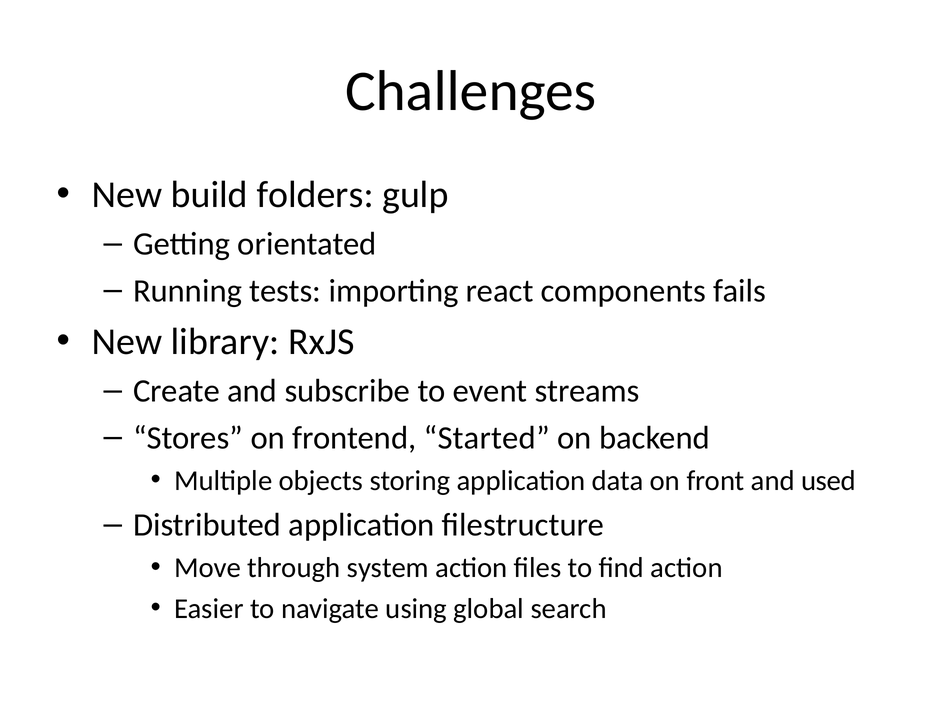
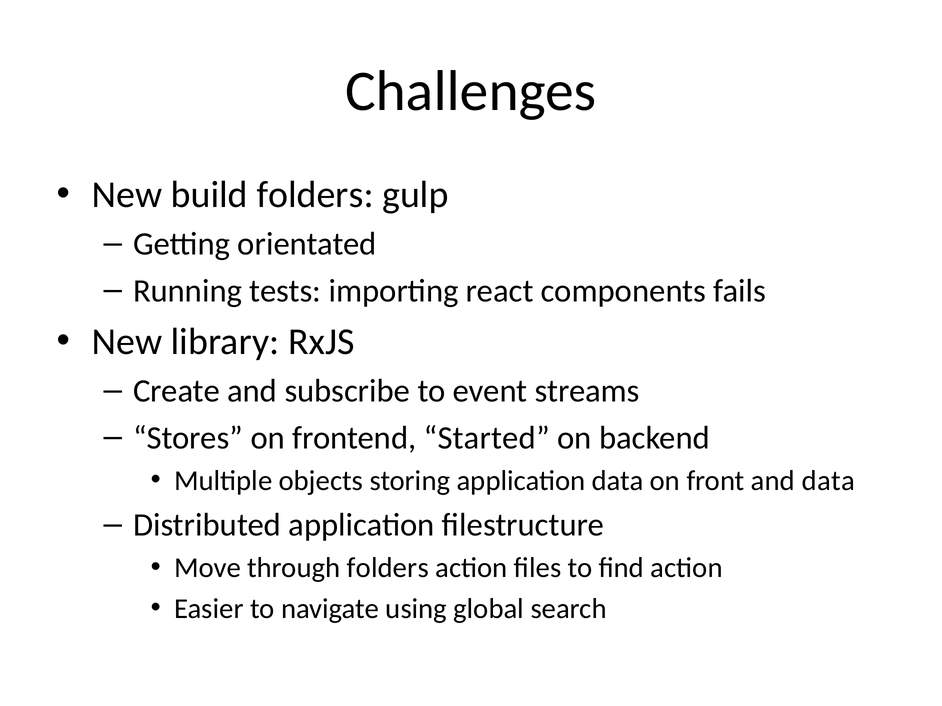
and used: used -> data
through system: system -> folders
